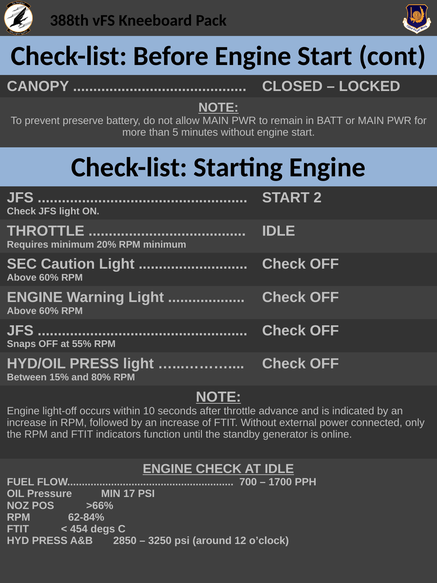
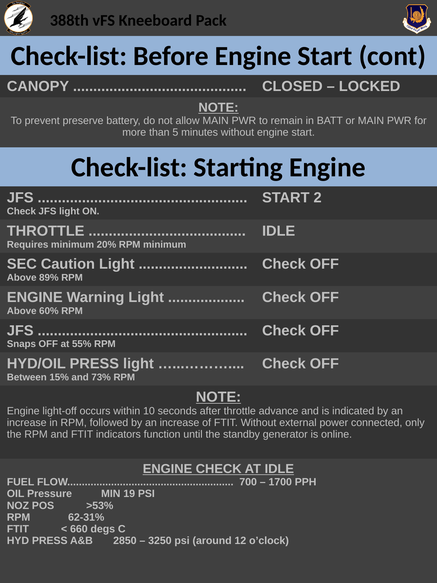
60% at (49, 278): 60% -> 89%
80%: 80% -> 73%
17: 17 -> 19
>66%: >66% -> >53%
62-84%: 62-84% -> 62-31%
454: 454 -> 660
